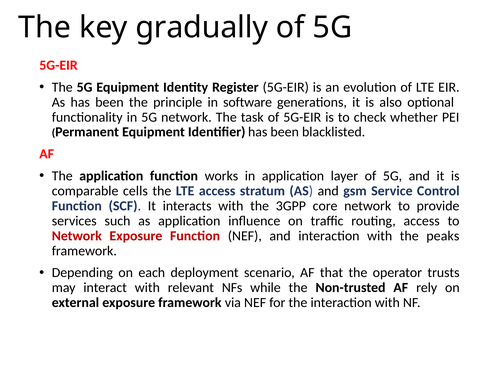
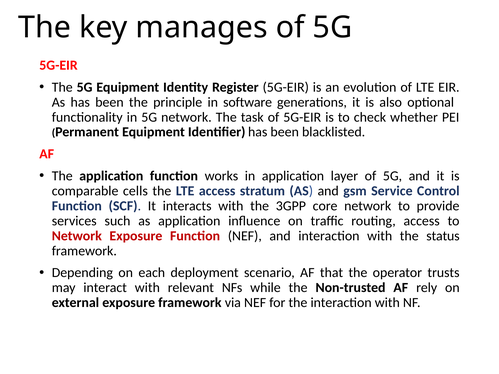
gradually: gradually -> manages
peaks: peaks -> status
